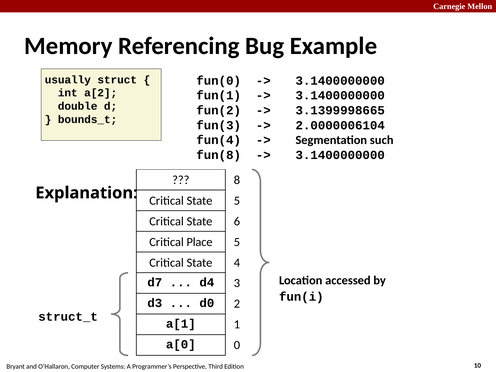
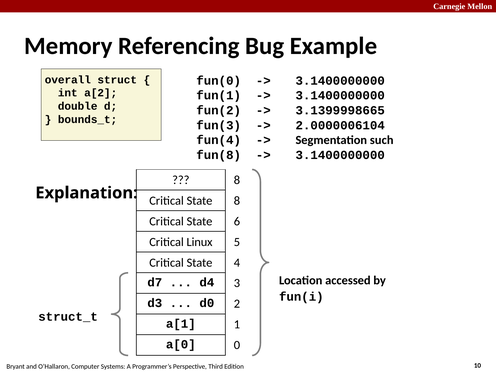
usually: usually -> overall
State 5: 5 -> 8
Place: Place -> Linux
